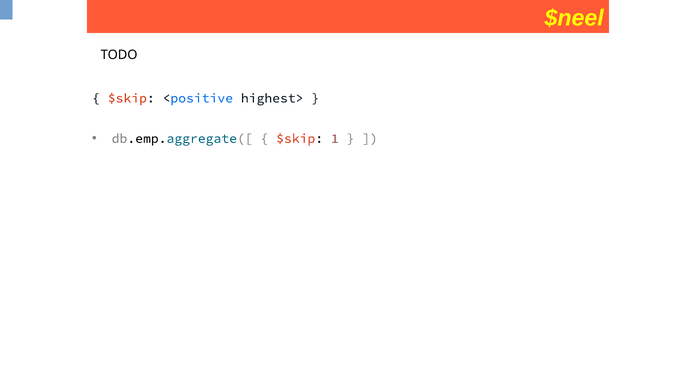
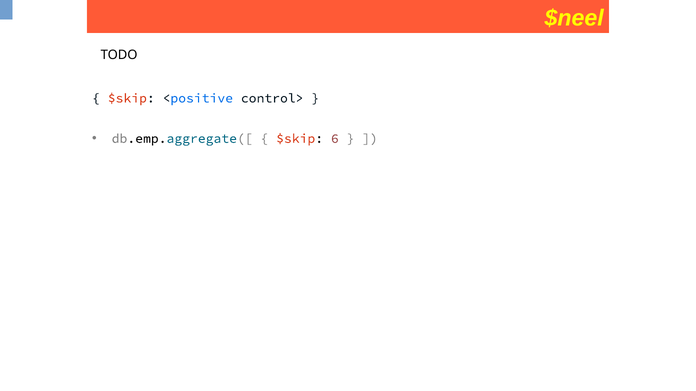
highest>: highest> -> control>
1: 1 -> 6
